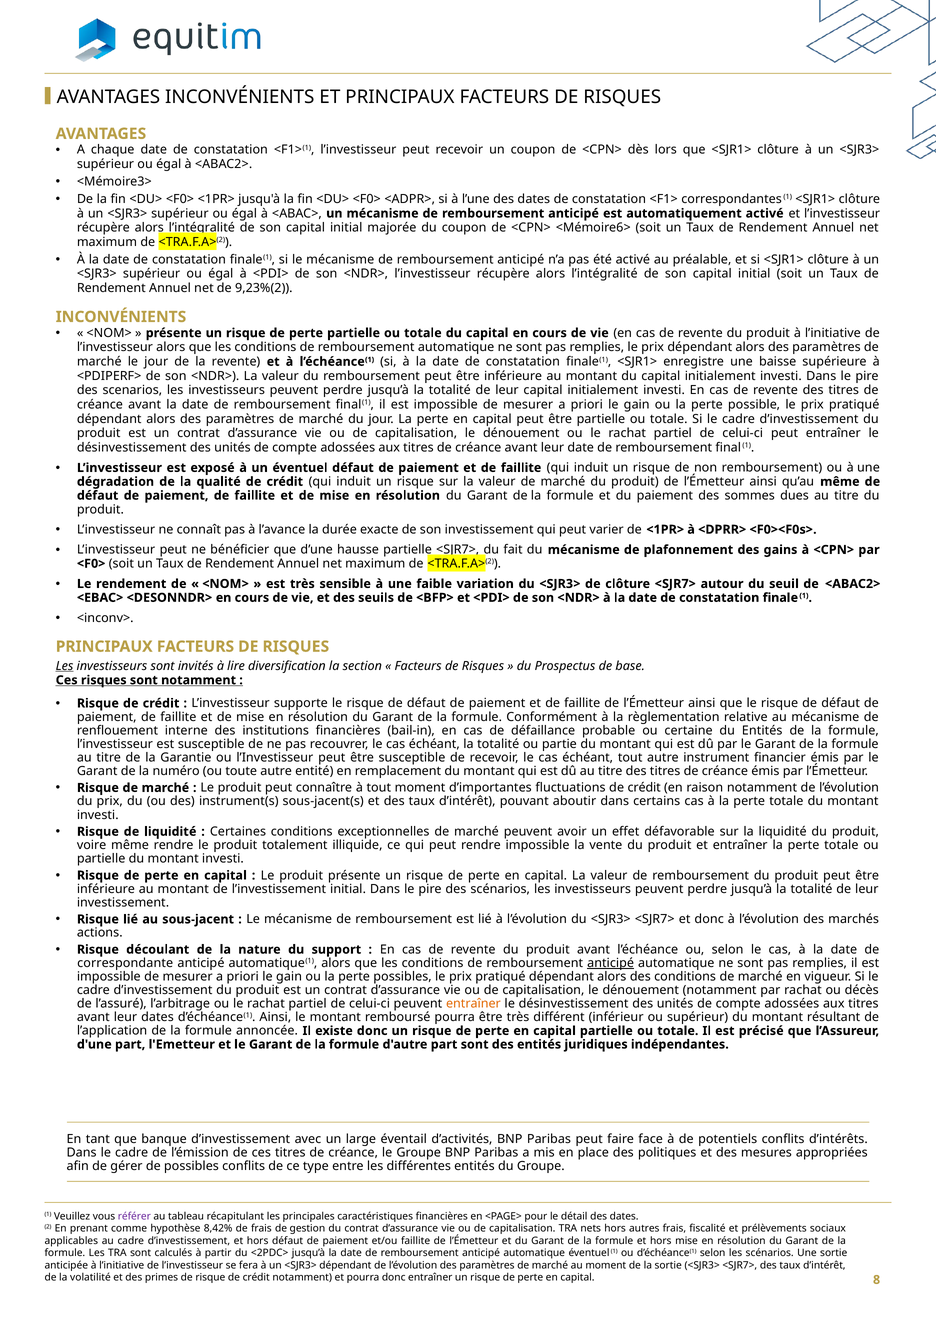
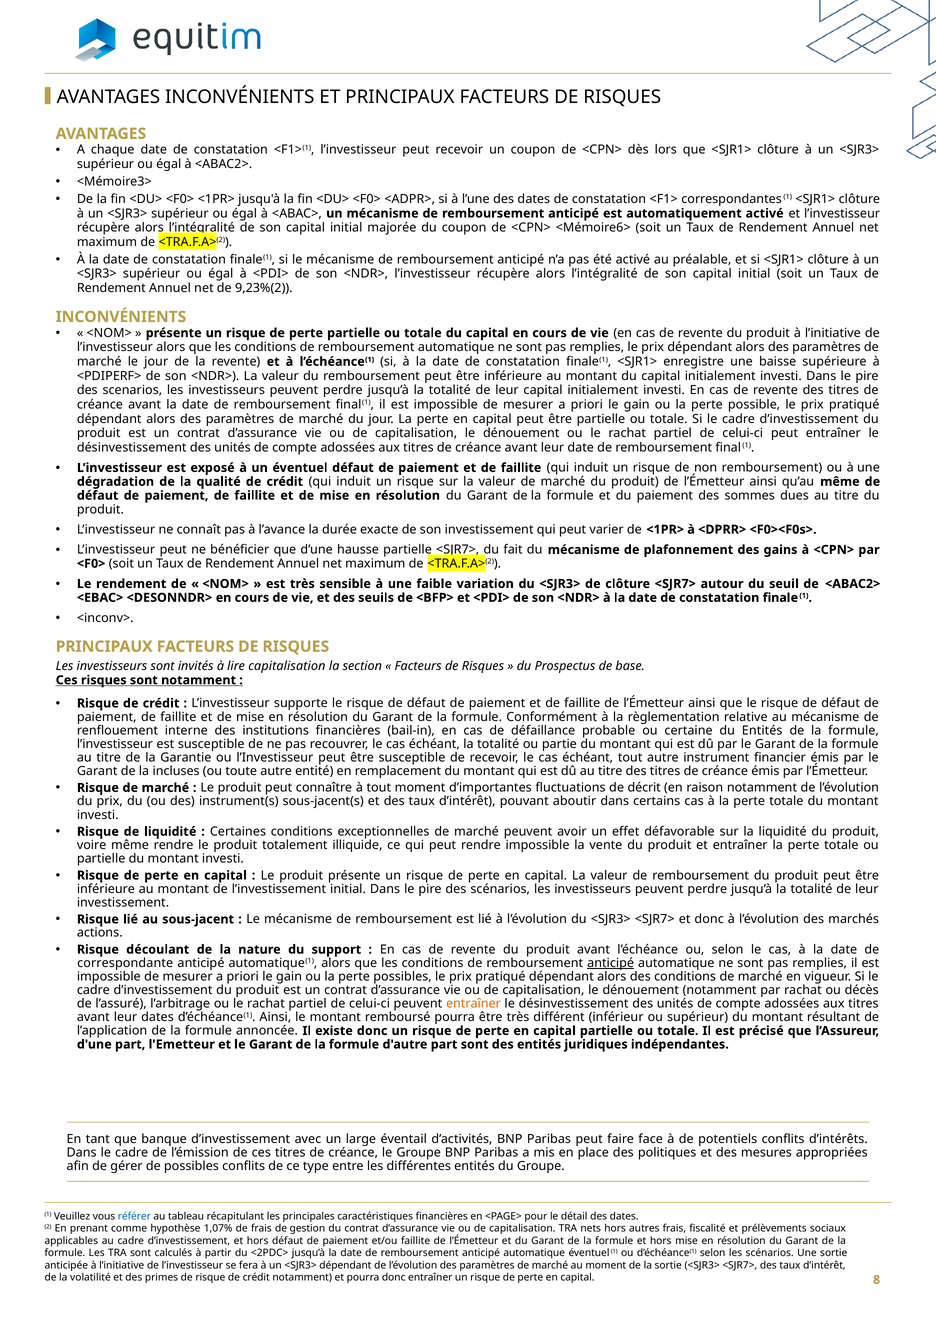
Les at (65, 666) underline: present -> none
lire diversification: diversification -> capitalisation
numéro: numéro -> incluses
fluctuations de crédit: crédit -> décrit
référer colour: purple -> blue
8,42%: 8,42% -> 1,07%
